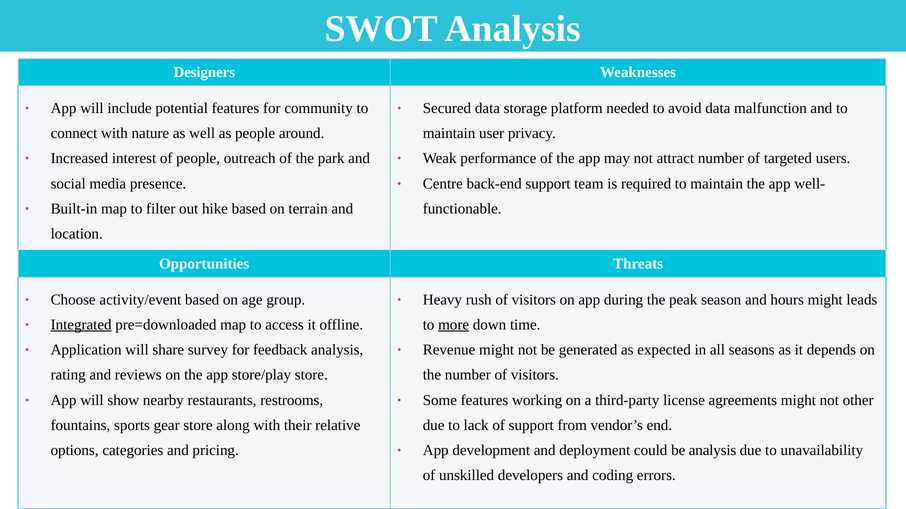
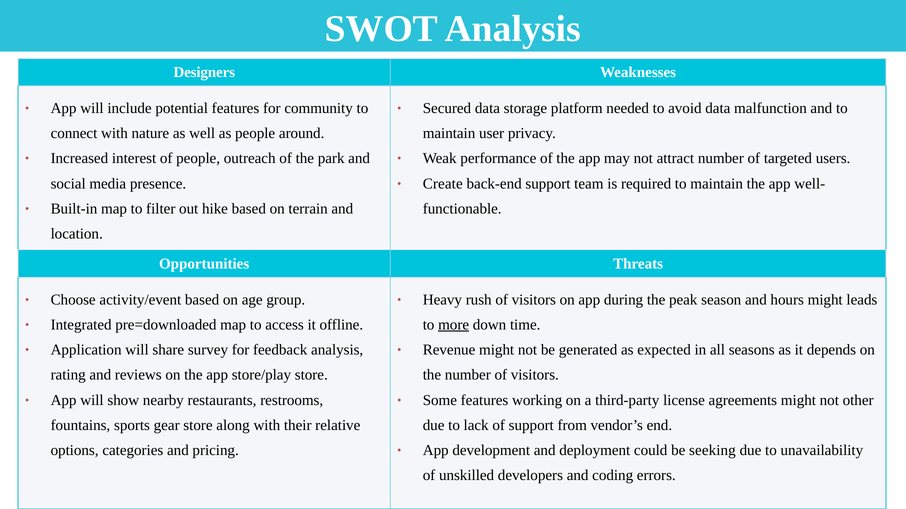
Centre: Centre -> Create
Integrated underline: present -> none
be analysis: analysis -> seeking
